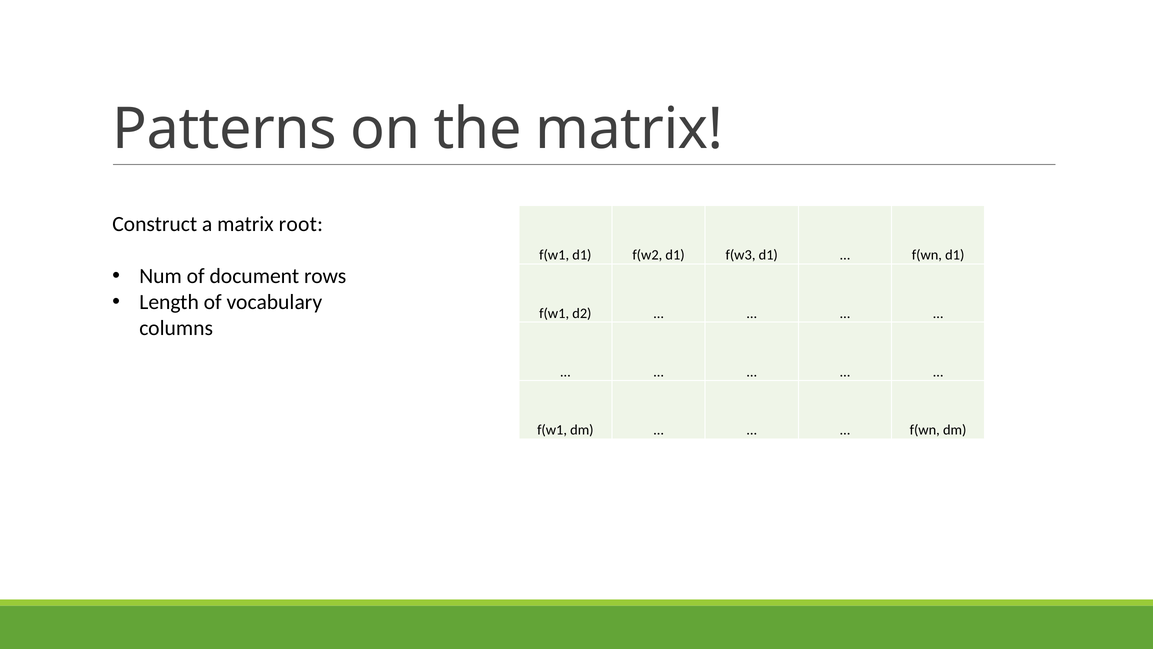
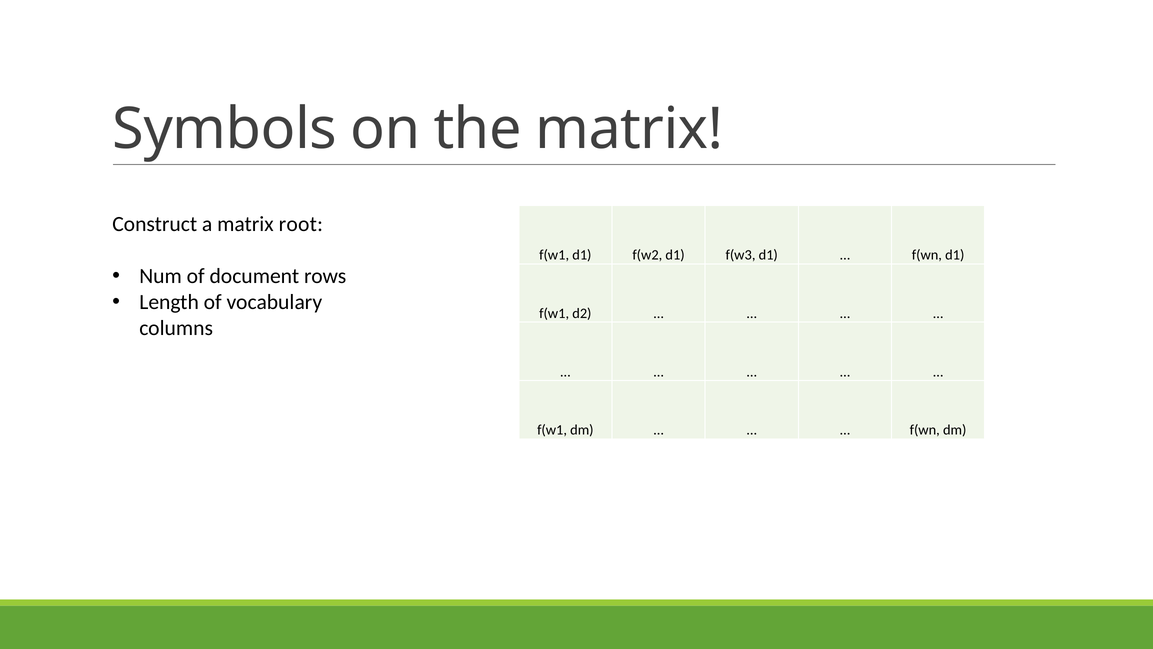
Patterns: Patterns -> Symbols
